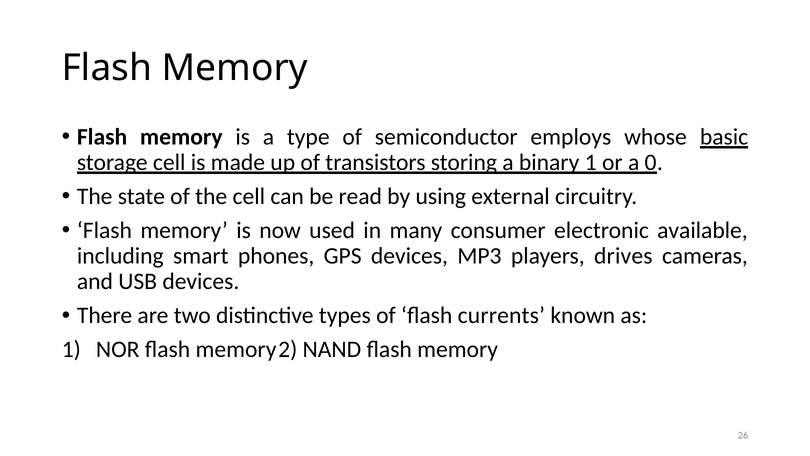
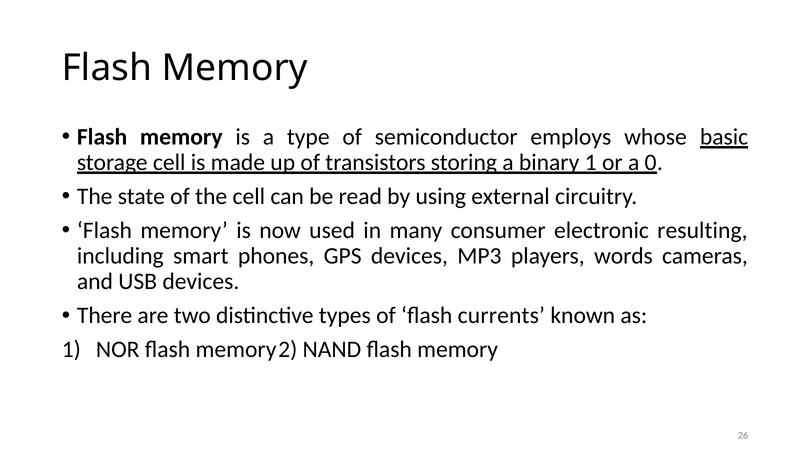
available: available -> resulting
drives: drives -> words
